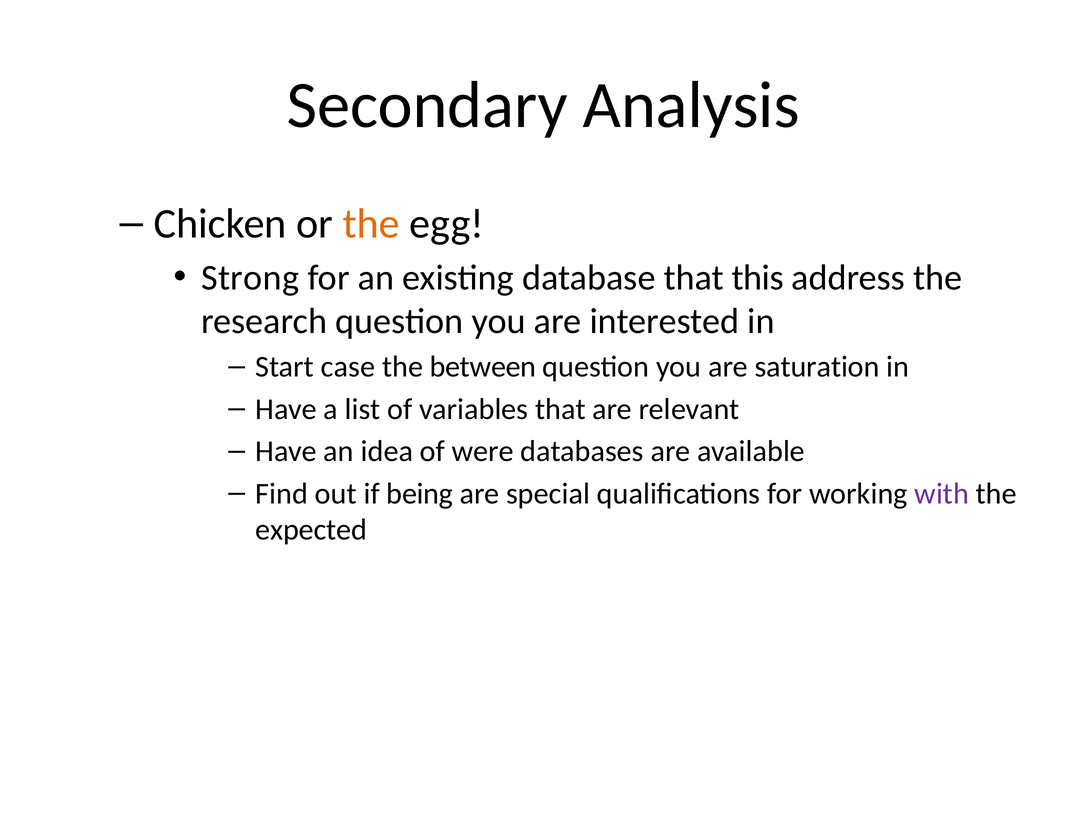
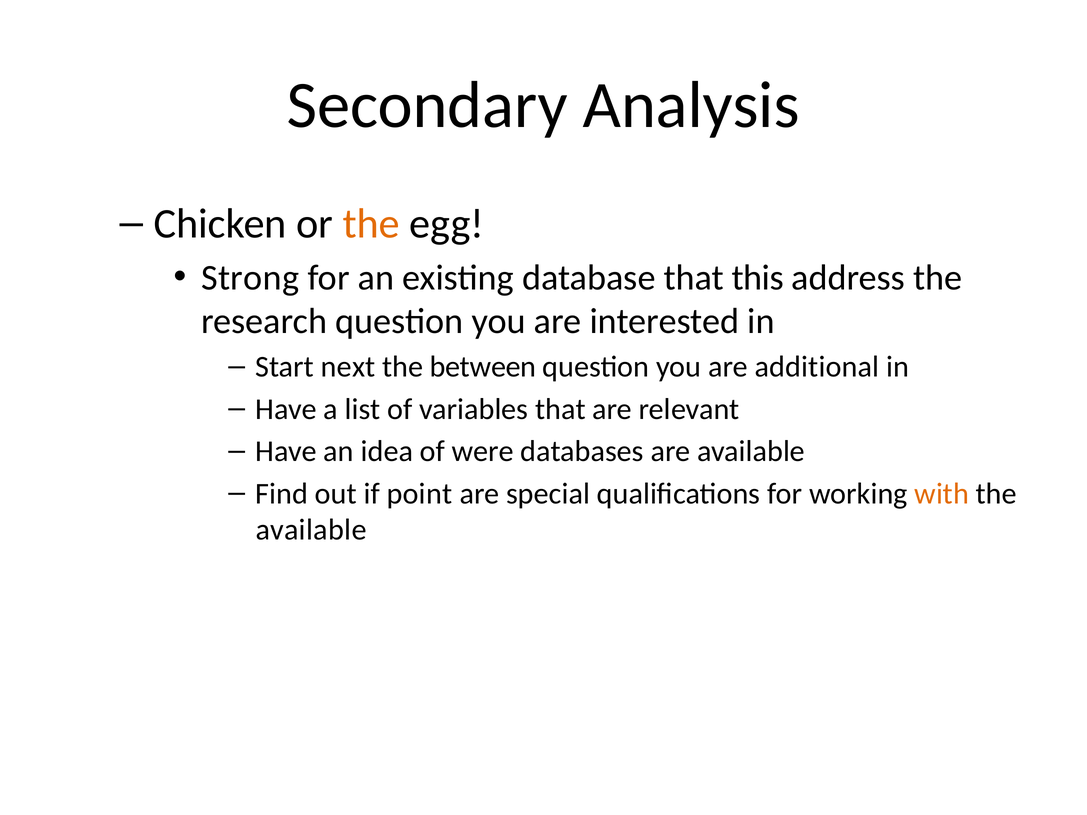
case: case -> next
saturation: saturation -> additional
being: being -> point
with colour: purple -> orange
expected at (311, 530): expected -> available
